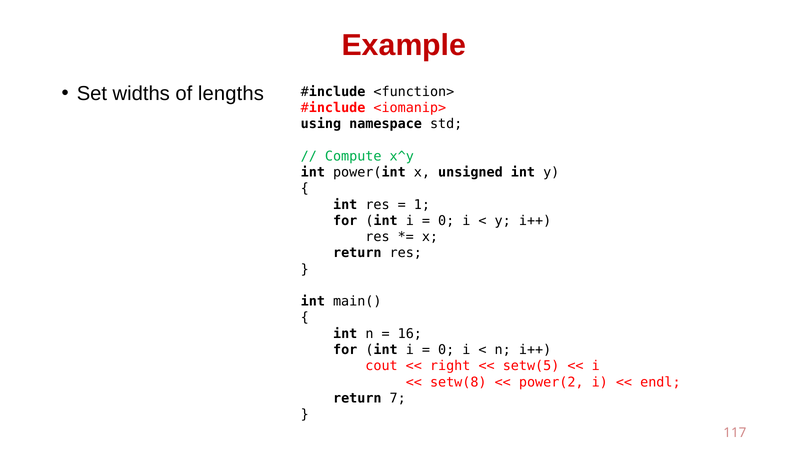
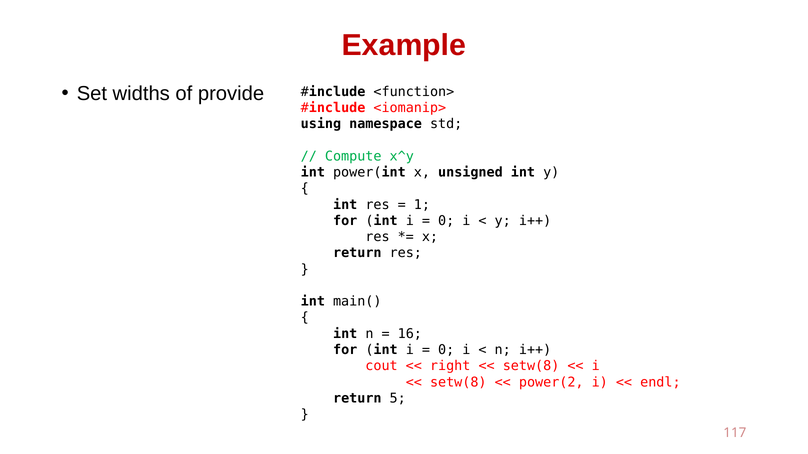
lengths: lengths -> provide
setw(5 at (531, 366): setw(5 -> setw(8
7: 7 -> 5
